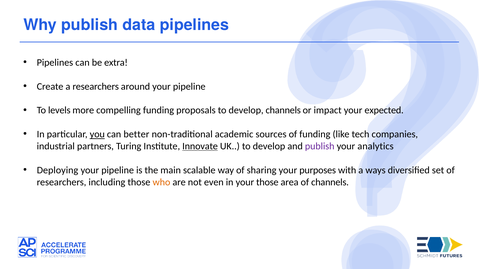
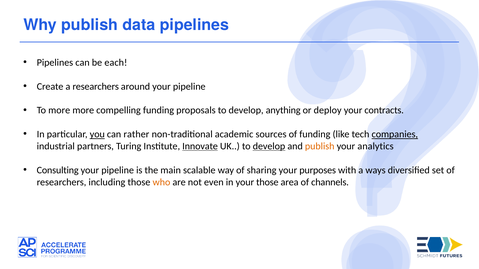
extra: extra -> each
To levels: levels -> more
develop channels: channels -> anything
impact: impact -> deploy
expected: expected -> contracts
better: better -> rather
companies underline: none -> present
develop at (269, 146) underline: none -> present
publish at (320, 146) colour: purple -> orange
Deploying: Deploying -> Consulting
